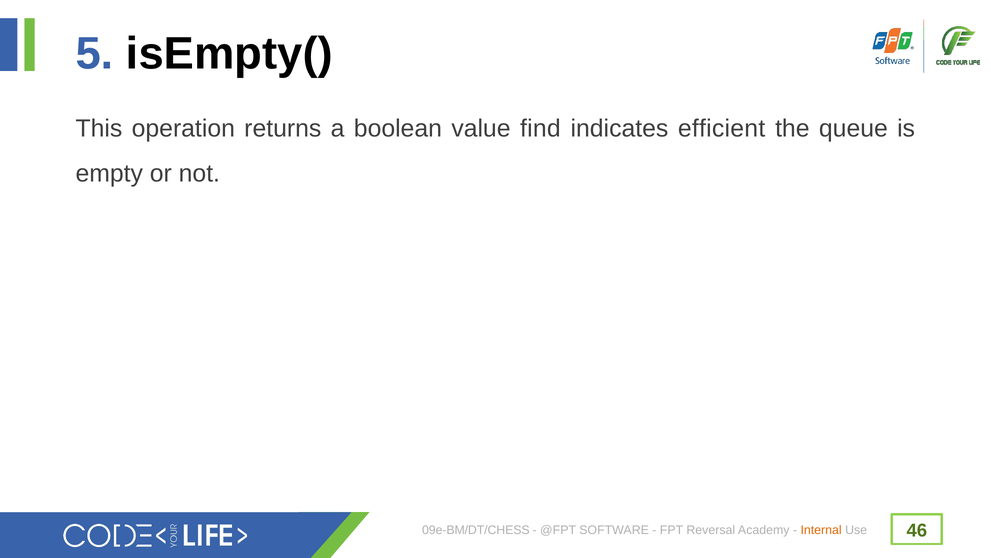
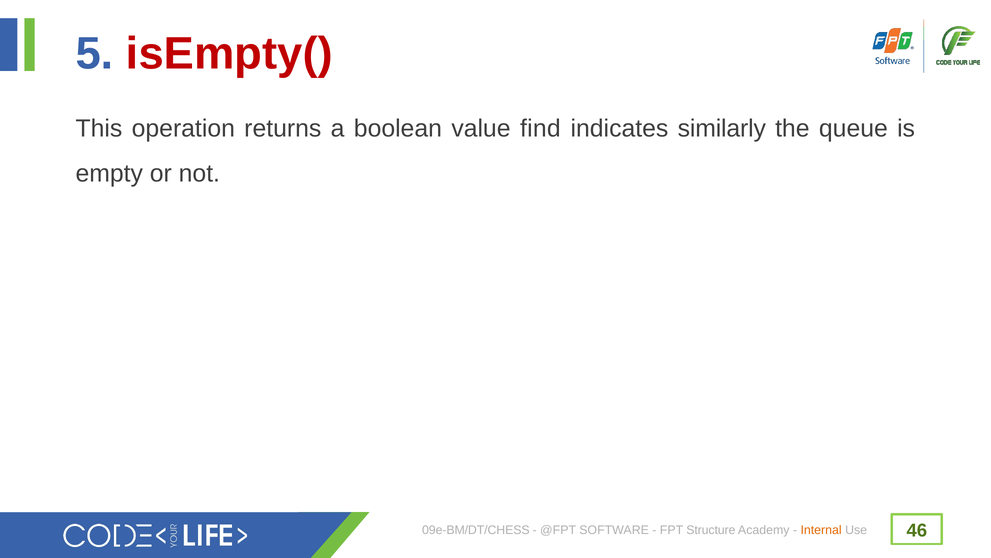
isEmpty( colour: black -> red
efficient: efficient -> similarly
Reversal: Reversal -> Structure
